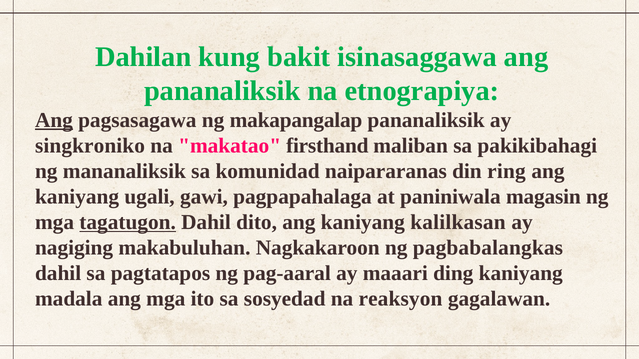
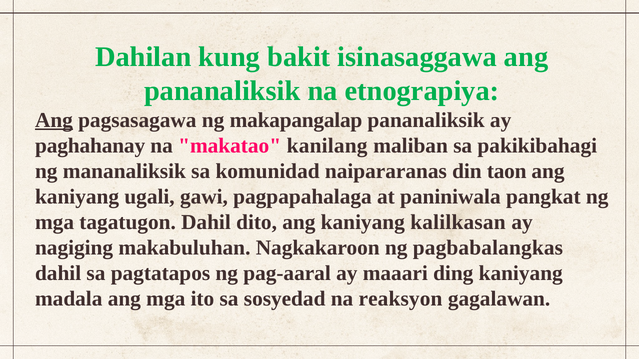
singkroniko: singkroniko -> paghahanay
firsthand: firsthand -> kanilang
ring: ring -> taon
magasin: magasin -> pangkat
tagatugon underline: present -> none
